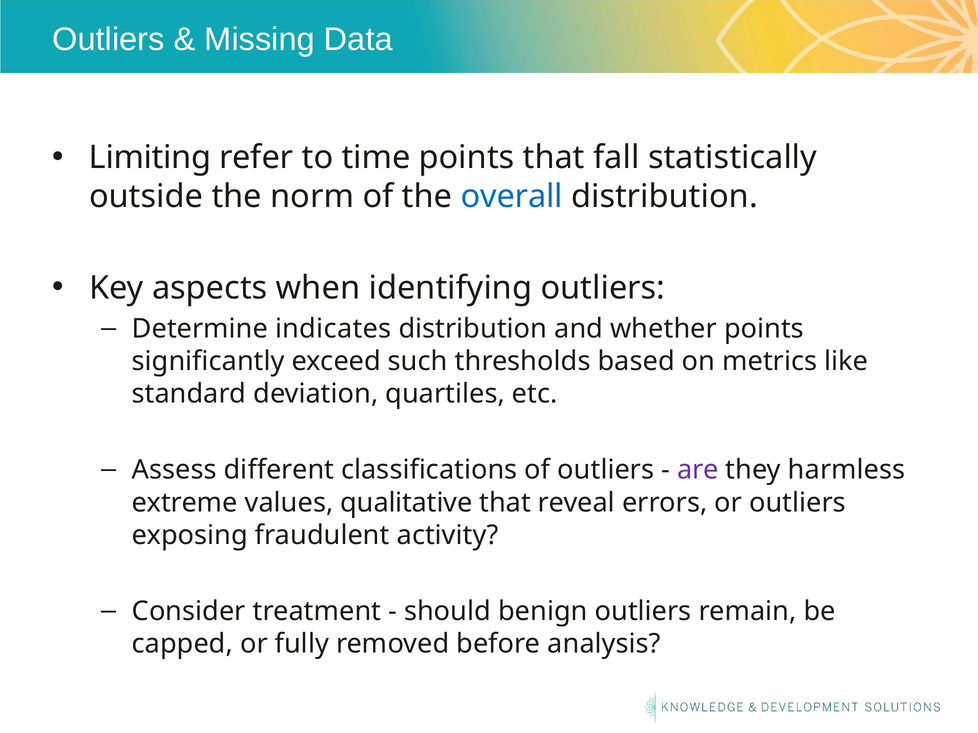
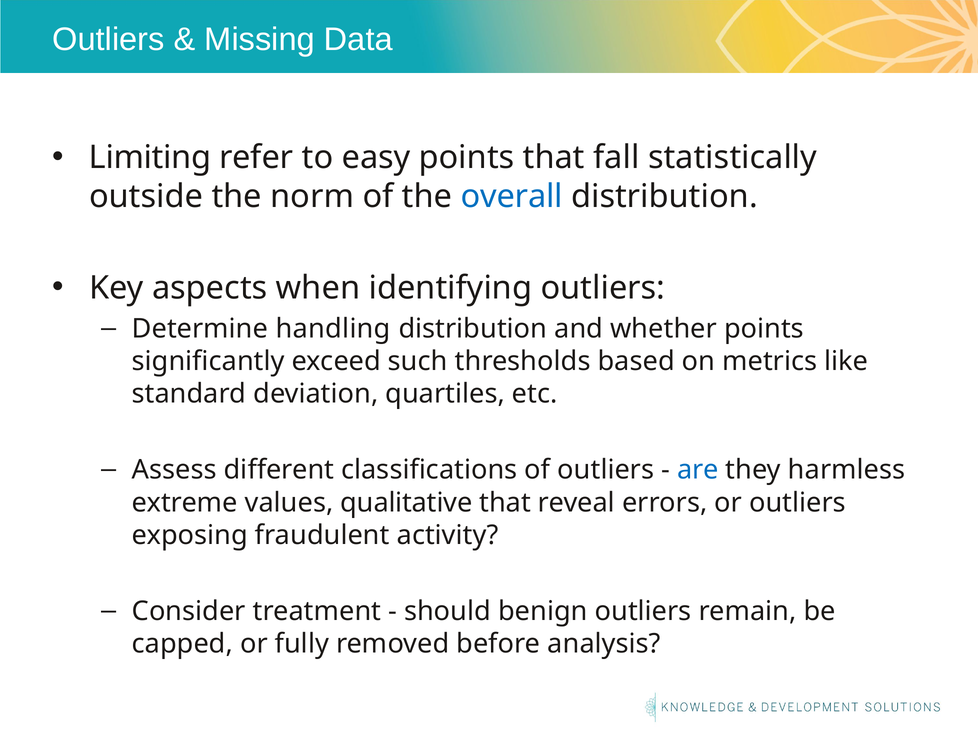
time: time -> easy
indicates: indicates -> handling
are colour: purple -> blue
